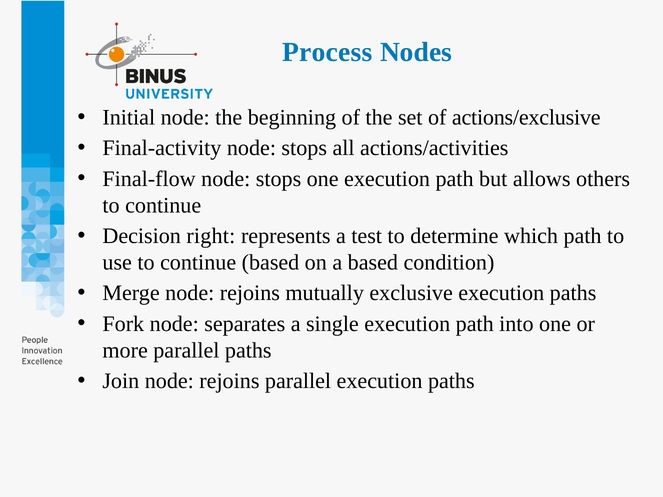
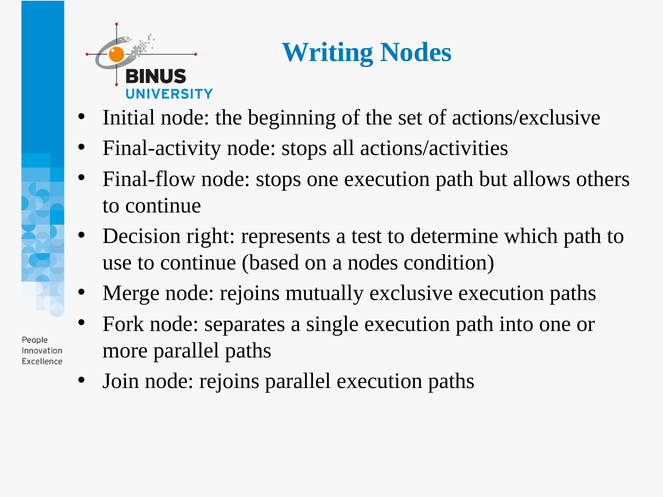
Process: Process -> Writing
a based: based -> nodes
